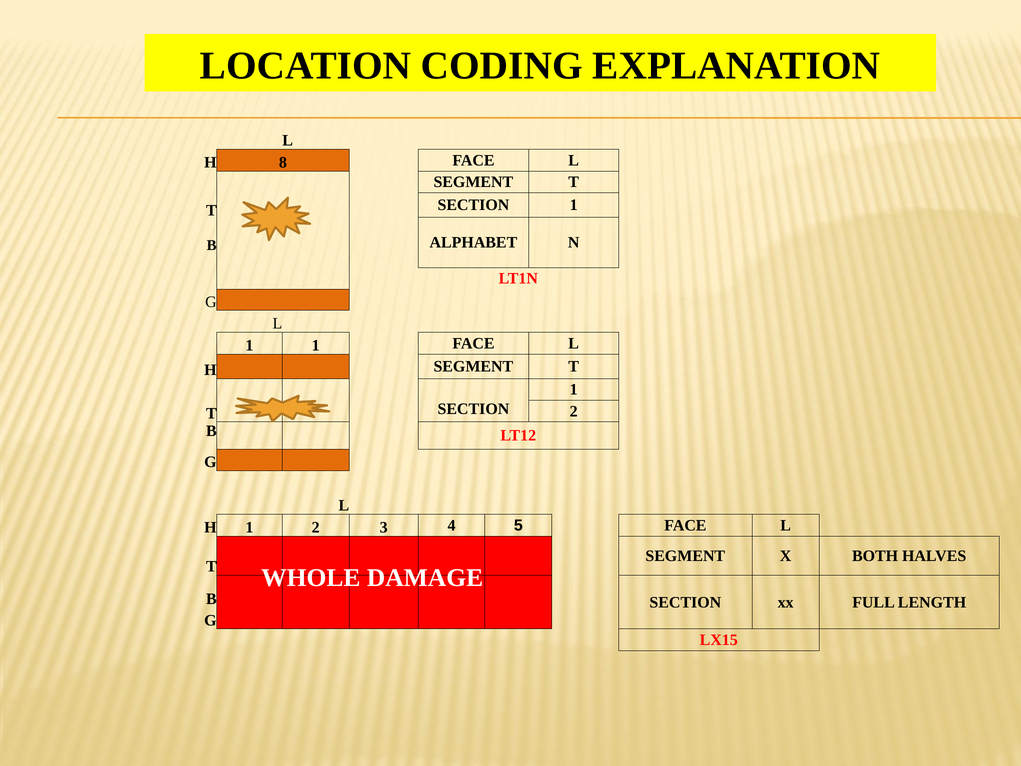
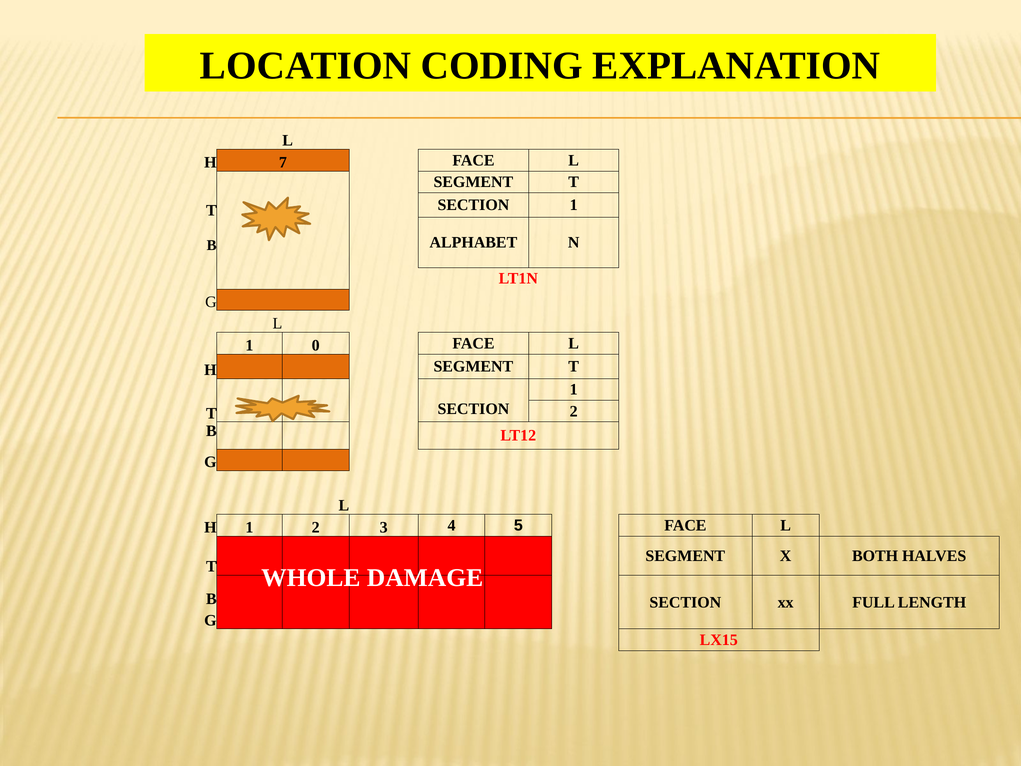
8: 8 -> 7
1 1: 1 -> 0
